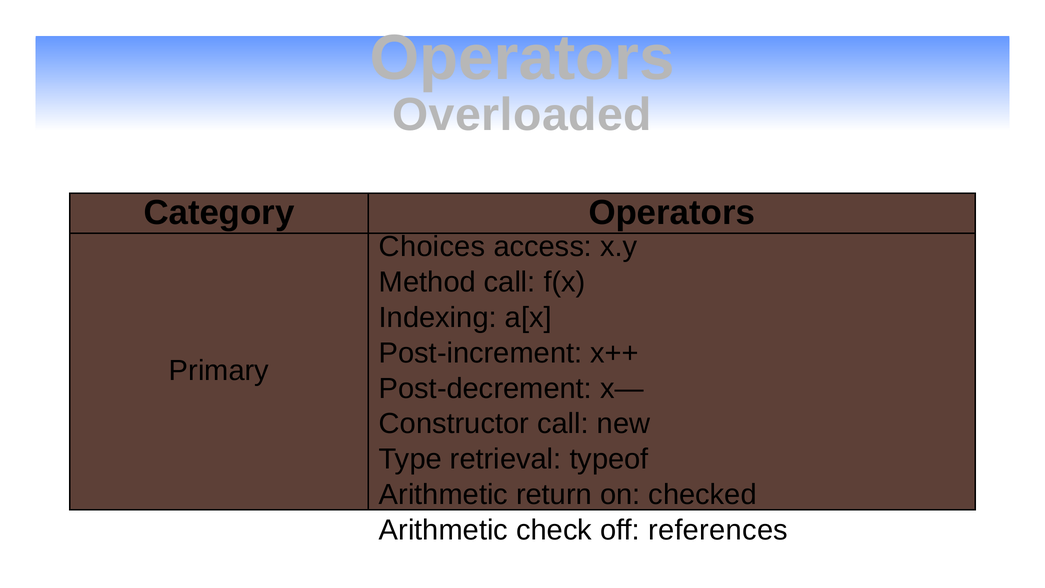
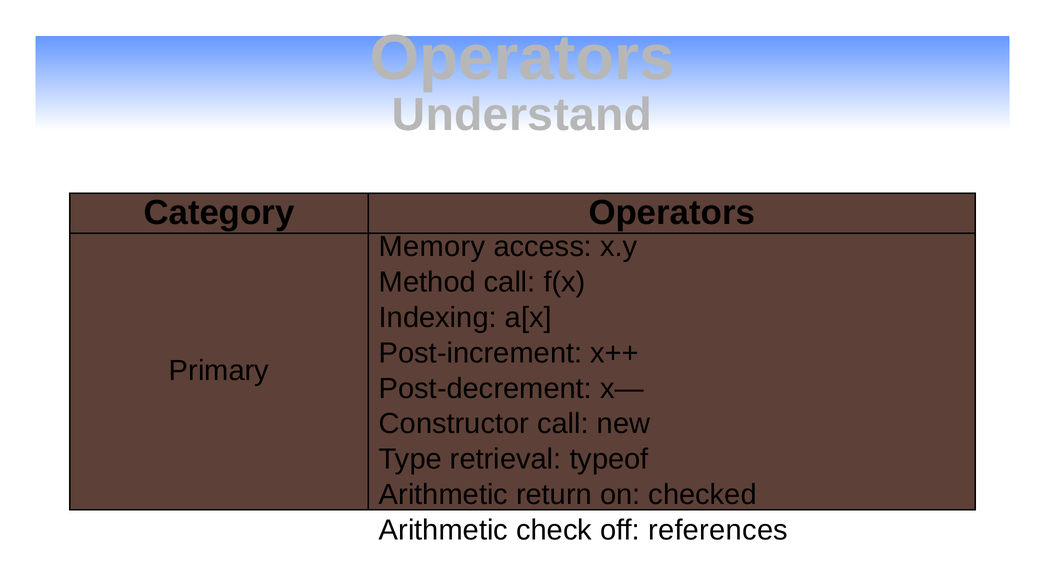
Overloaded: Overloaded -> Understand
Choices: Choices -> Memory
